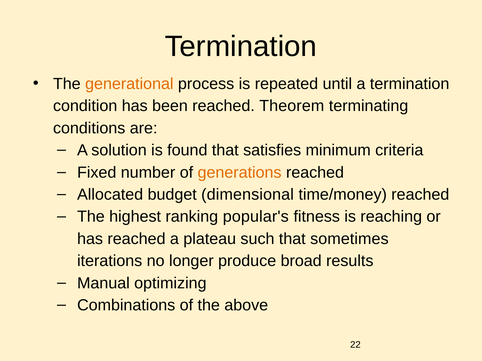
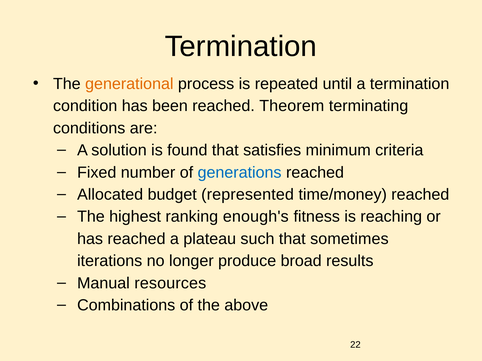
generations colour: orange -> blue
dimensional: dimensional -> represented
popular's: popular's -> enough's
optimizing: optimizing -> resources
